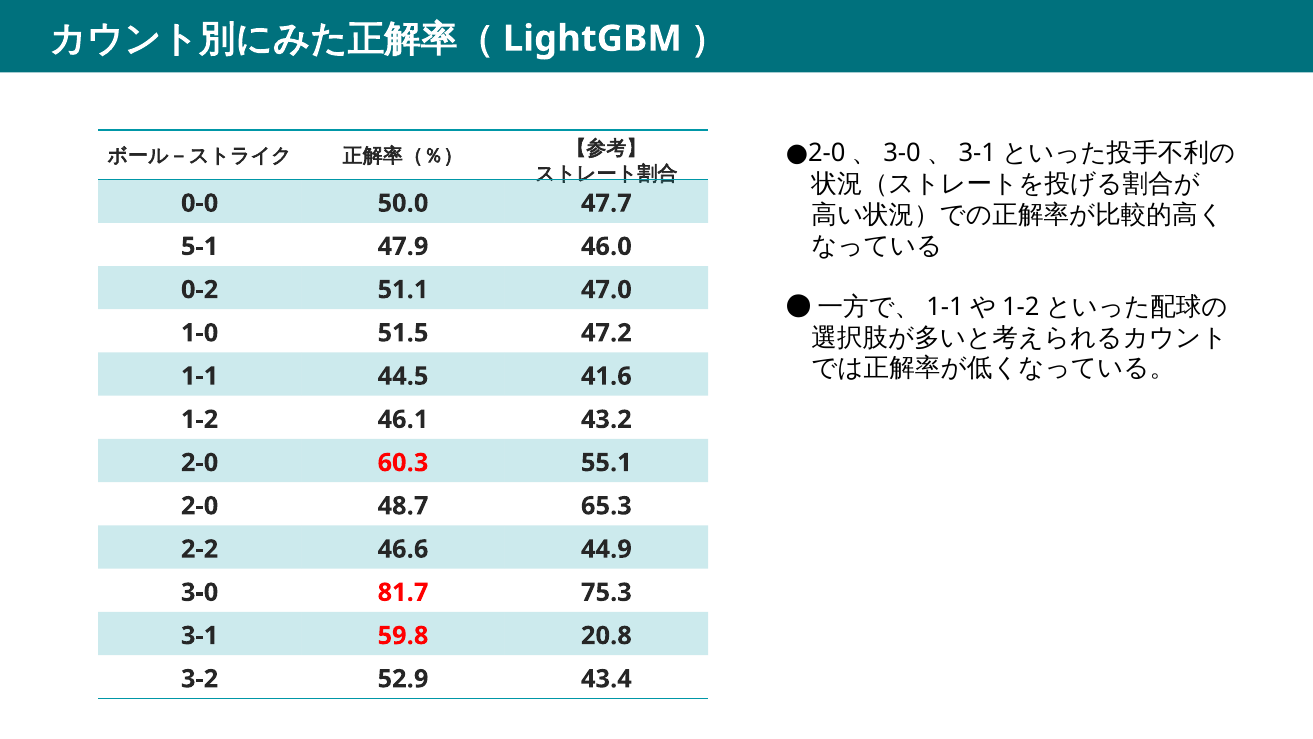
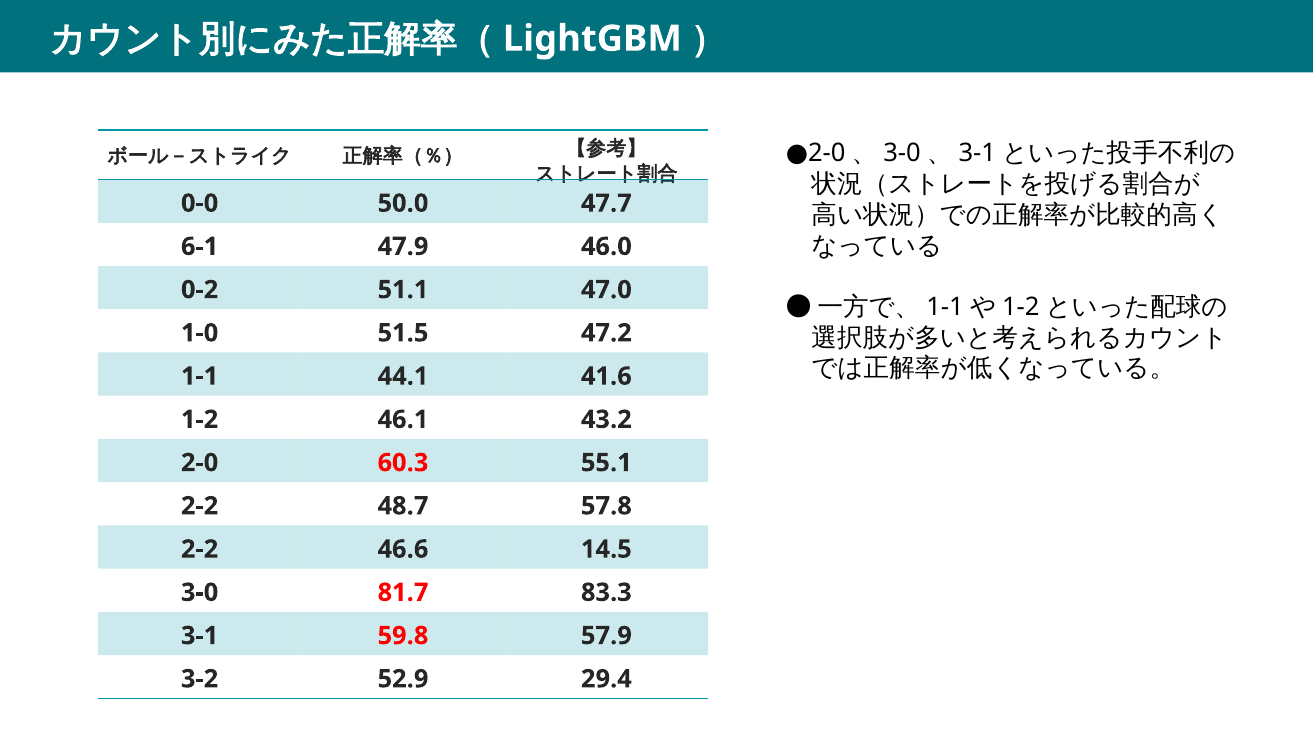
5-1: 5-1 -> 6-1
44.5: 44.5 -> 44.1
2-0 at (200, 506): 2-0 -> 2-2
65.3: 65.3 -> 57.8
44.9: 44.9 -> 14.5
75.3: 75.3 -> 83.3
20.8: 20.8 -> 57.9
43.4: 43.4 -> 29.4
